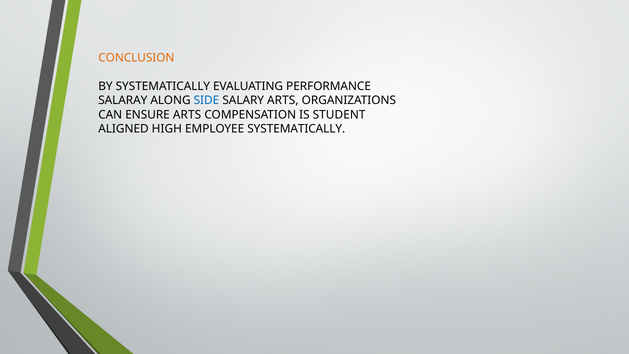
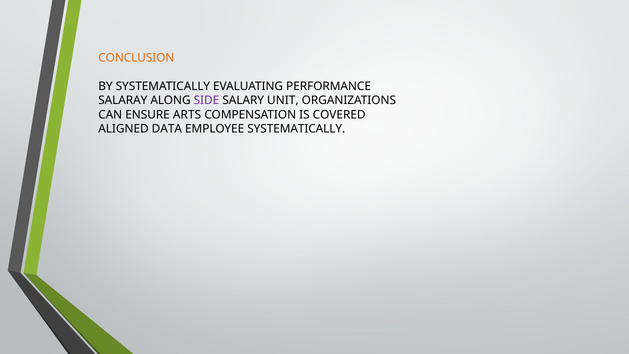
SIDE colour: blue -> purple
SALARY ARTS: ARTS -> UNIT
STUDENT: STUDENT -> COVERED
HIGH: HIGH -> DATA
